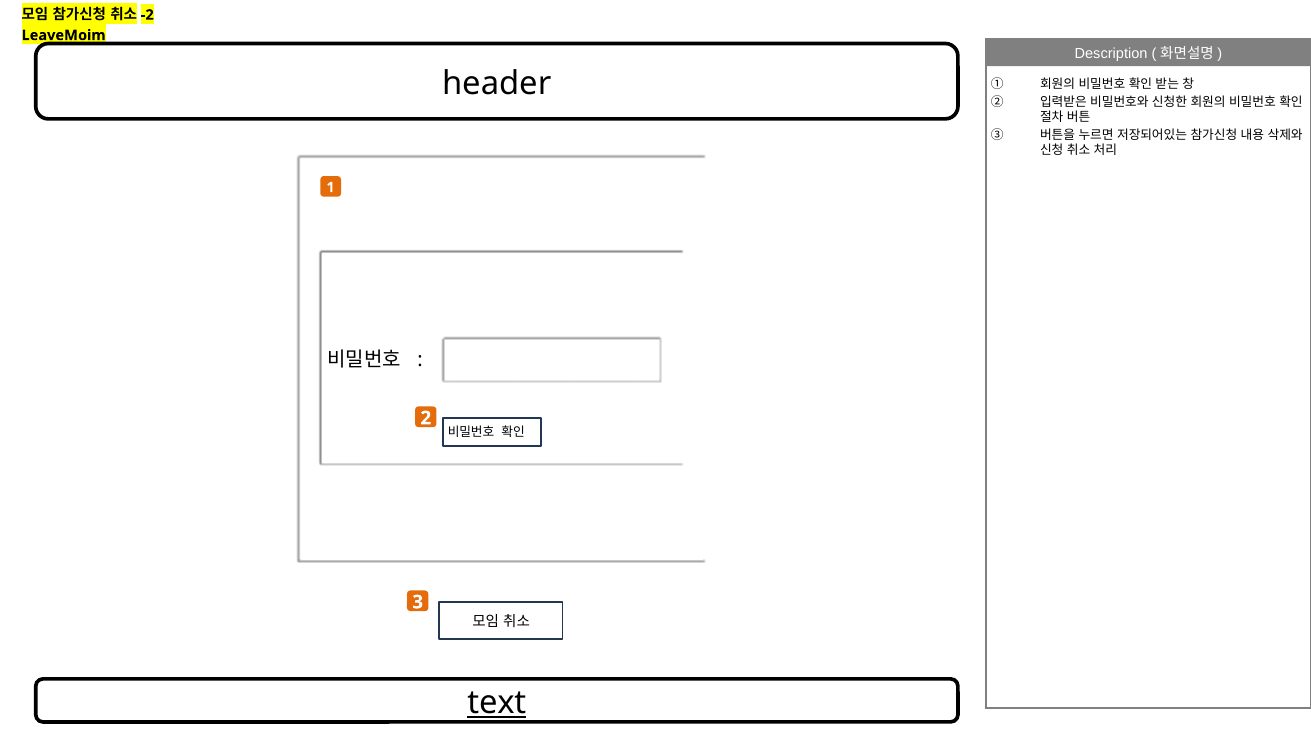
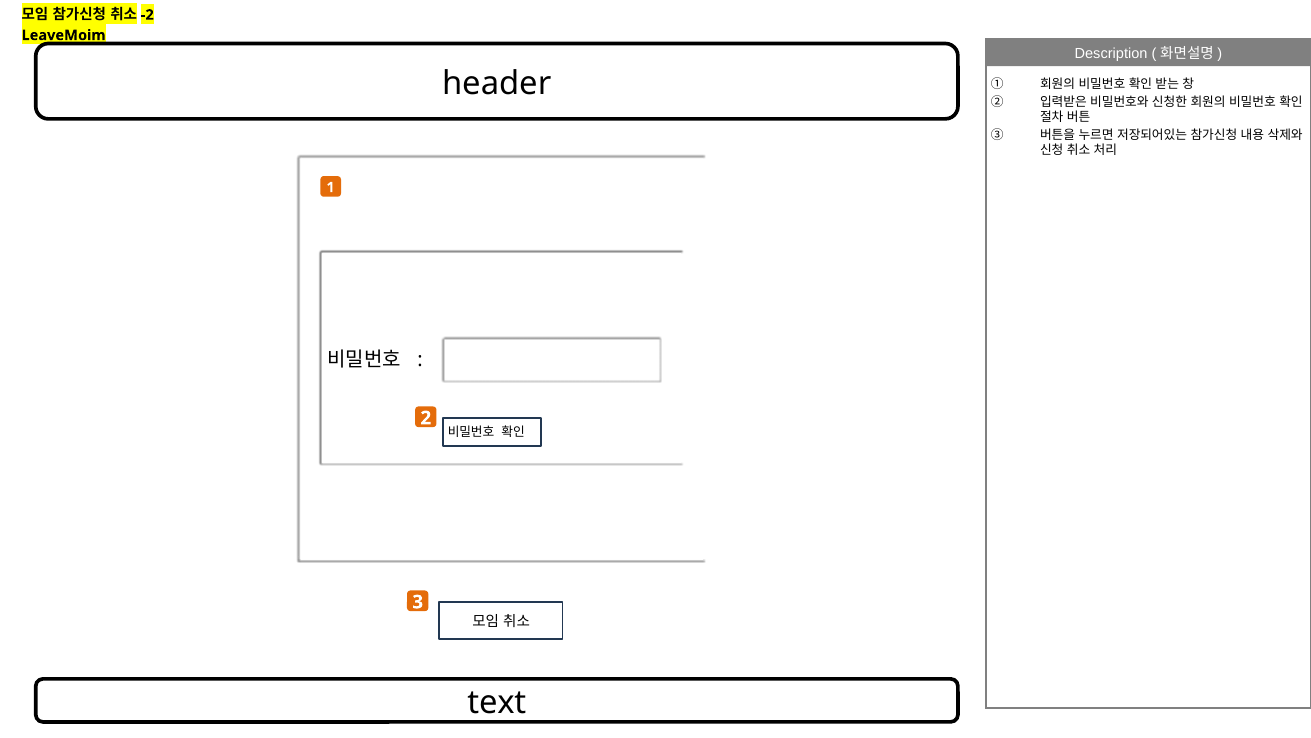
text underline: present -> none
